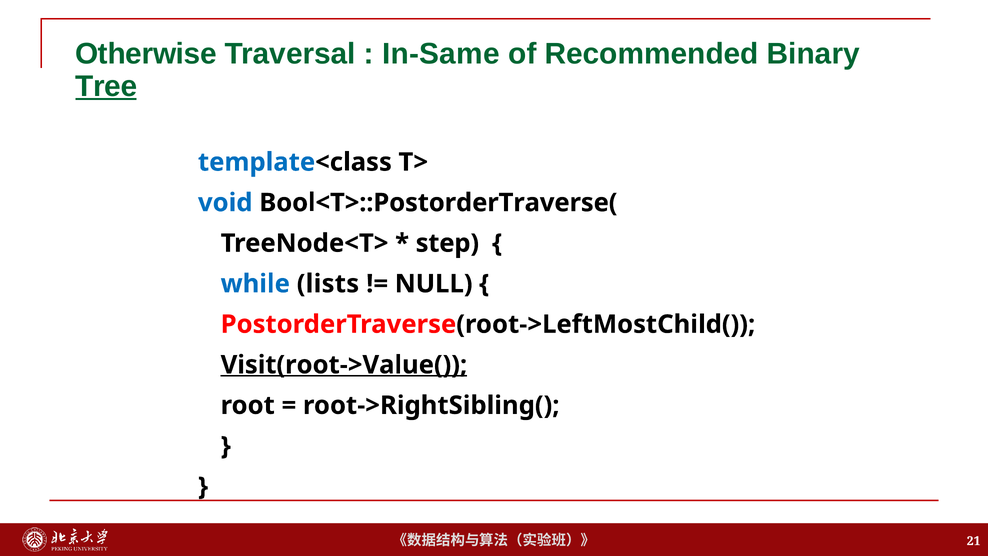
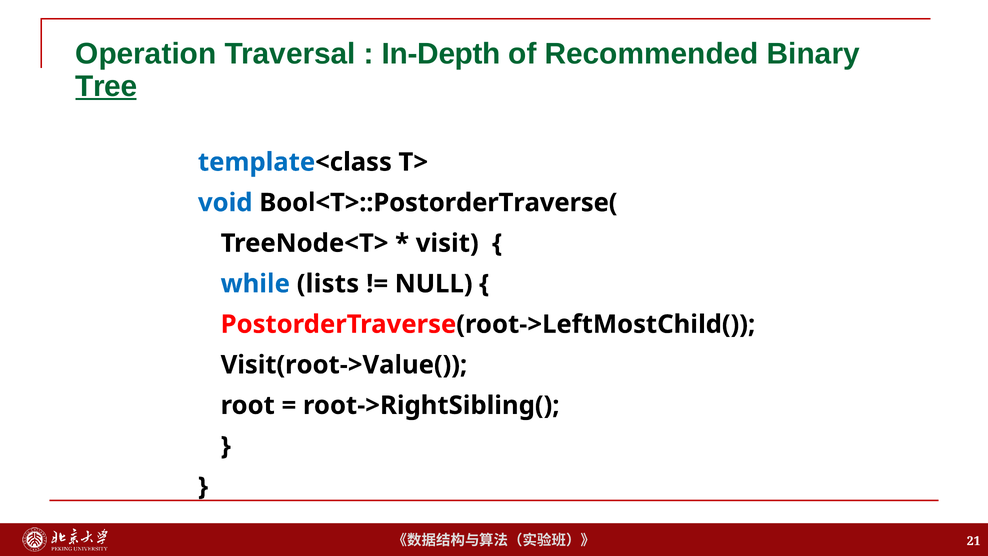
Otherwise: Otherwise -> Operation
In-Same: In-Same -> In-Depth
step: step -> visit
Visit(root->Value( underline: present -> none
